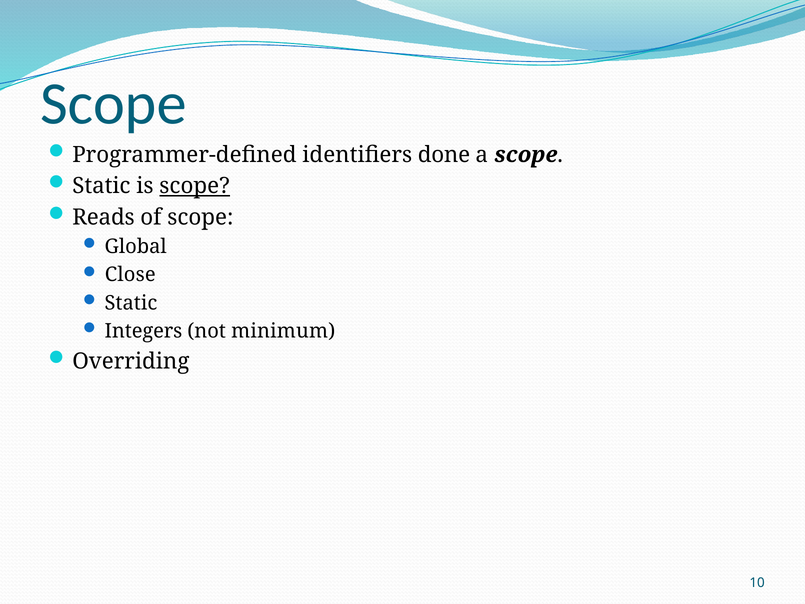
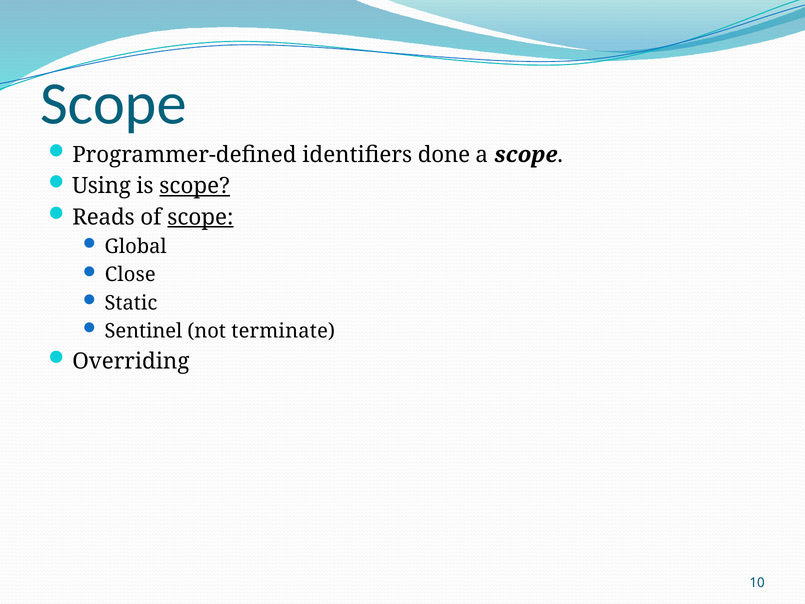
Static at (101, 186): Static -> Using
scope at (200, 217) underline: none -> present
Integers: Integers -> Sentinel
minimum: minimum -> terminate
